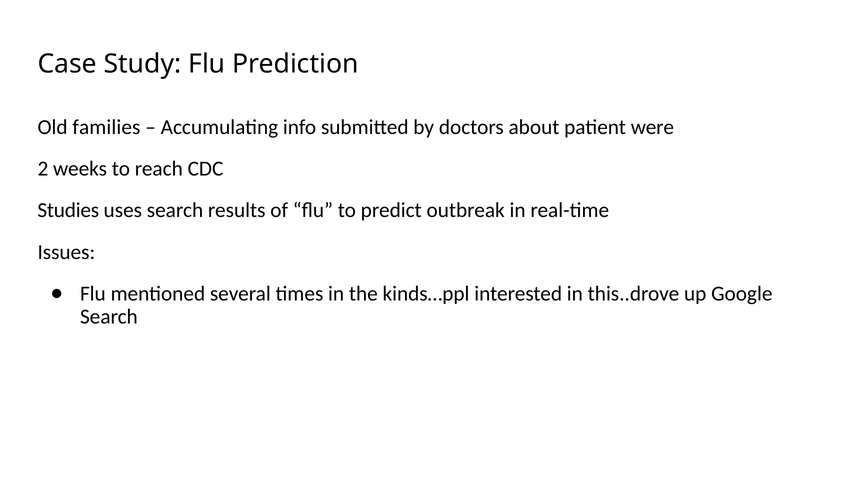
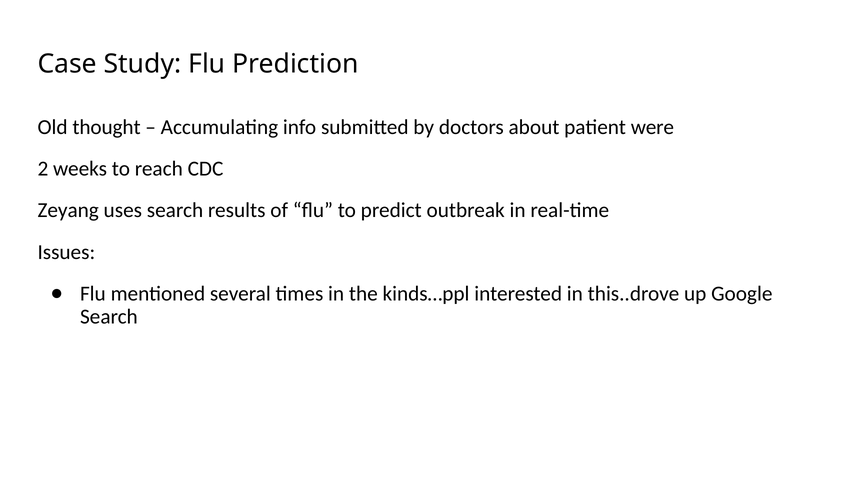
families: families -> thought
Studies: Studies -> Zeyang
